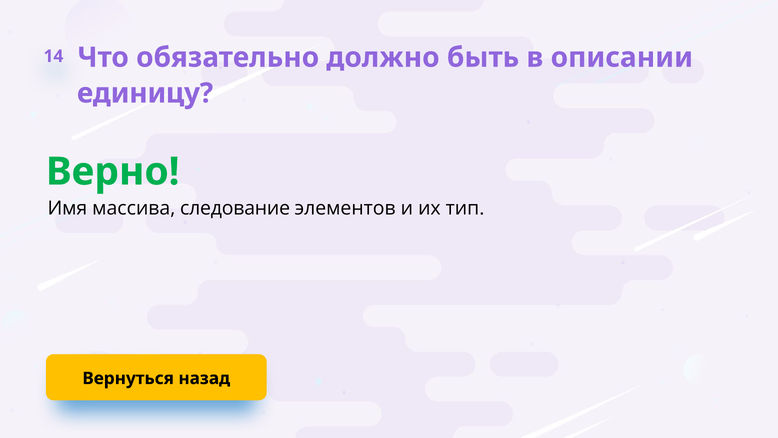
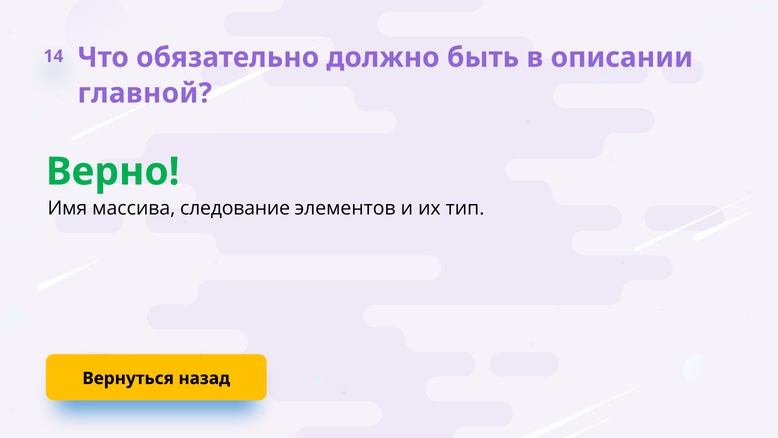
единицу: единицу -> главной
